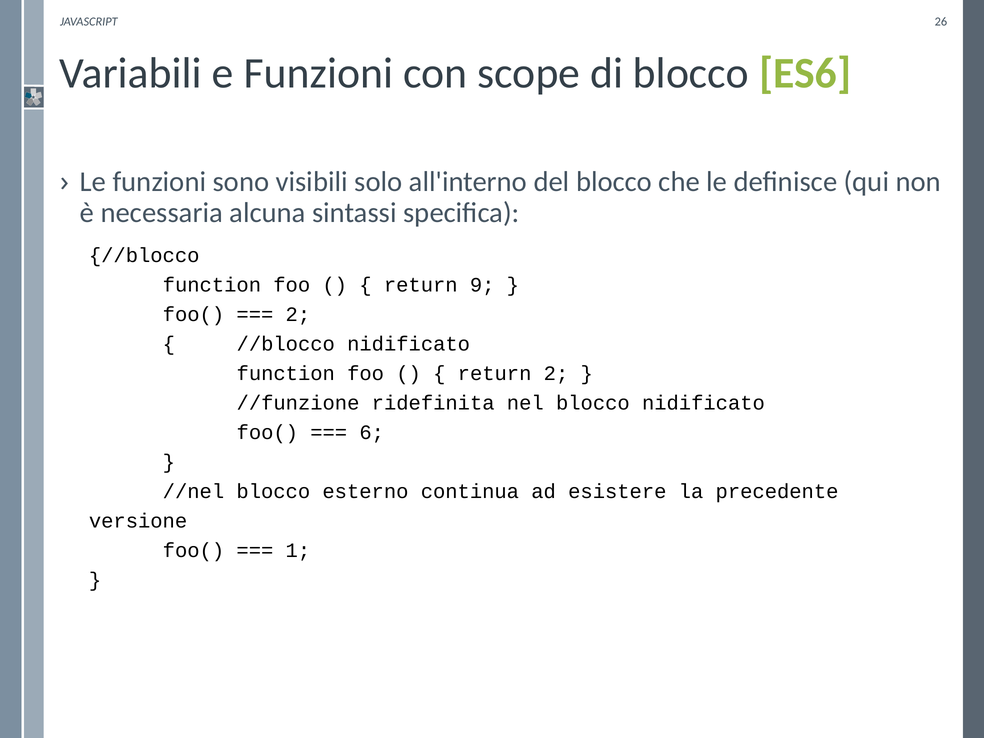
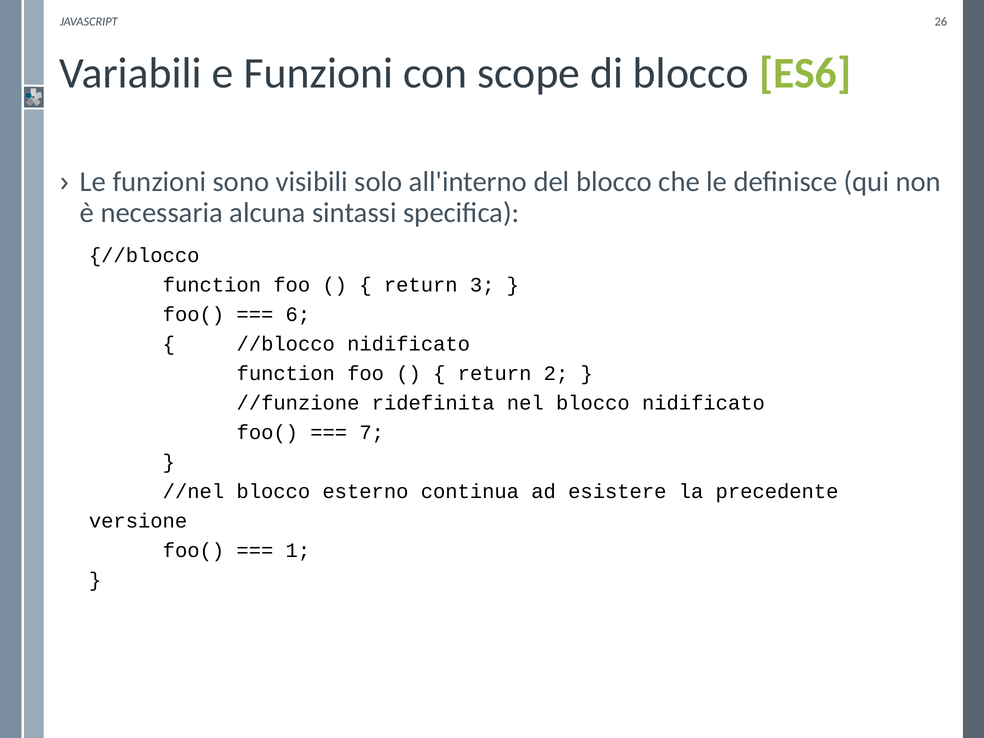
9: 9 -> 3
2 at (298, 314): 2 -> 6
6: 6 -> 7
